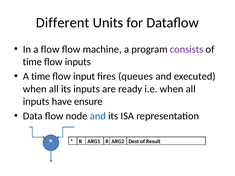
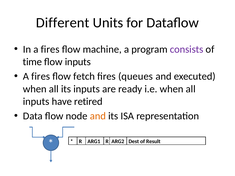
In a flow: flow -> fires
time at (41, 76): time -> fires
input: input -> fetch
ensure: ensure -> retired
and at (98, 116) colour: blue -> orange
